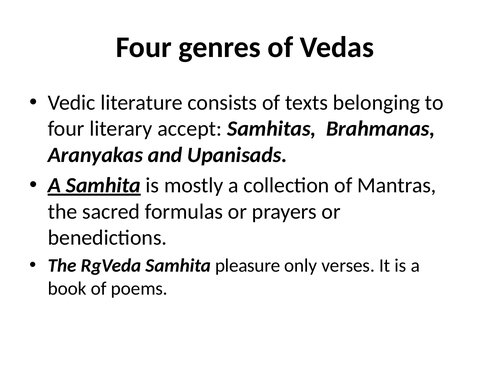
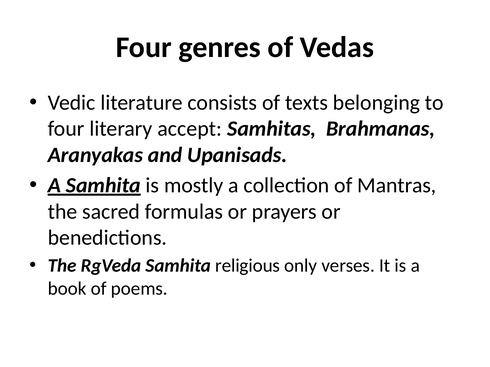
pleasure: pleasure -> religious
